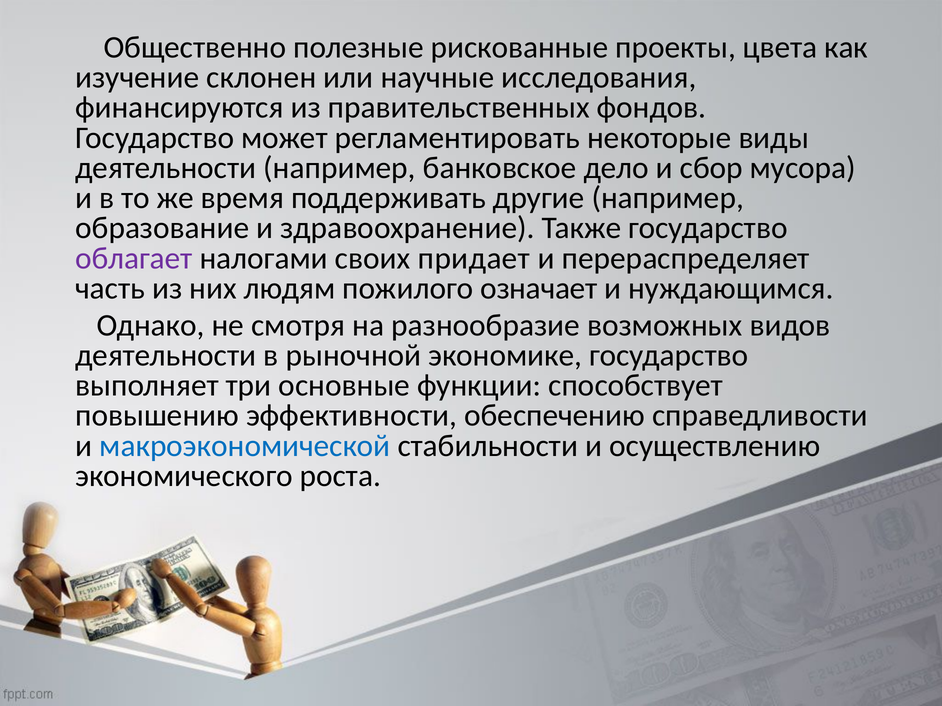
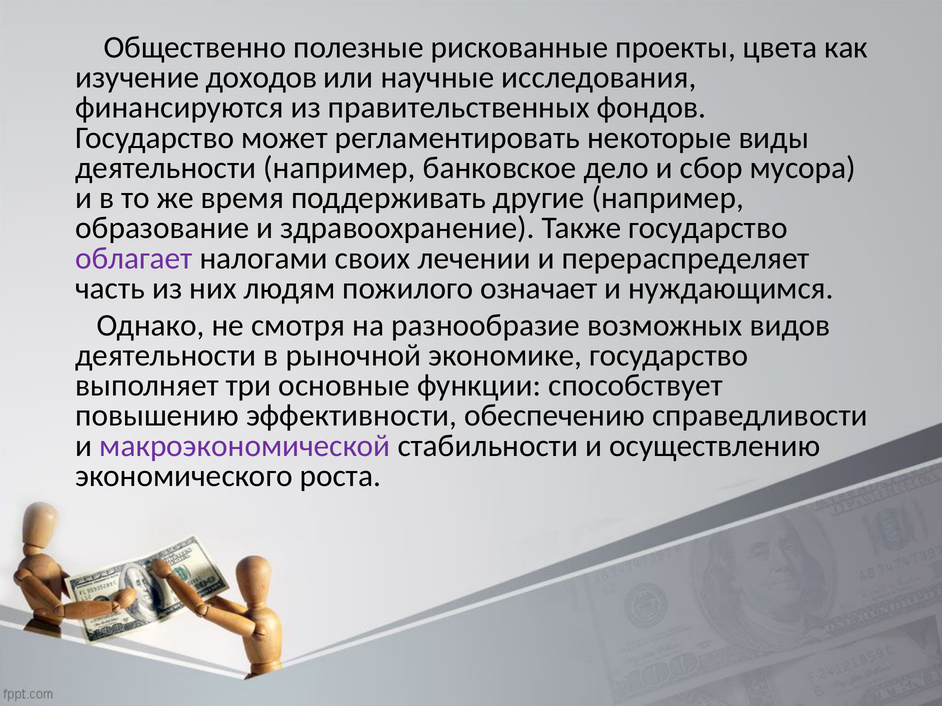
склонен: склонен -> доходов
придает: придает -> лечении
макроэкономической colour: blue -> purple
